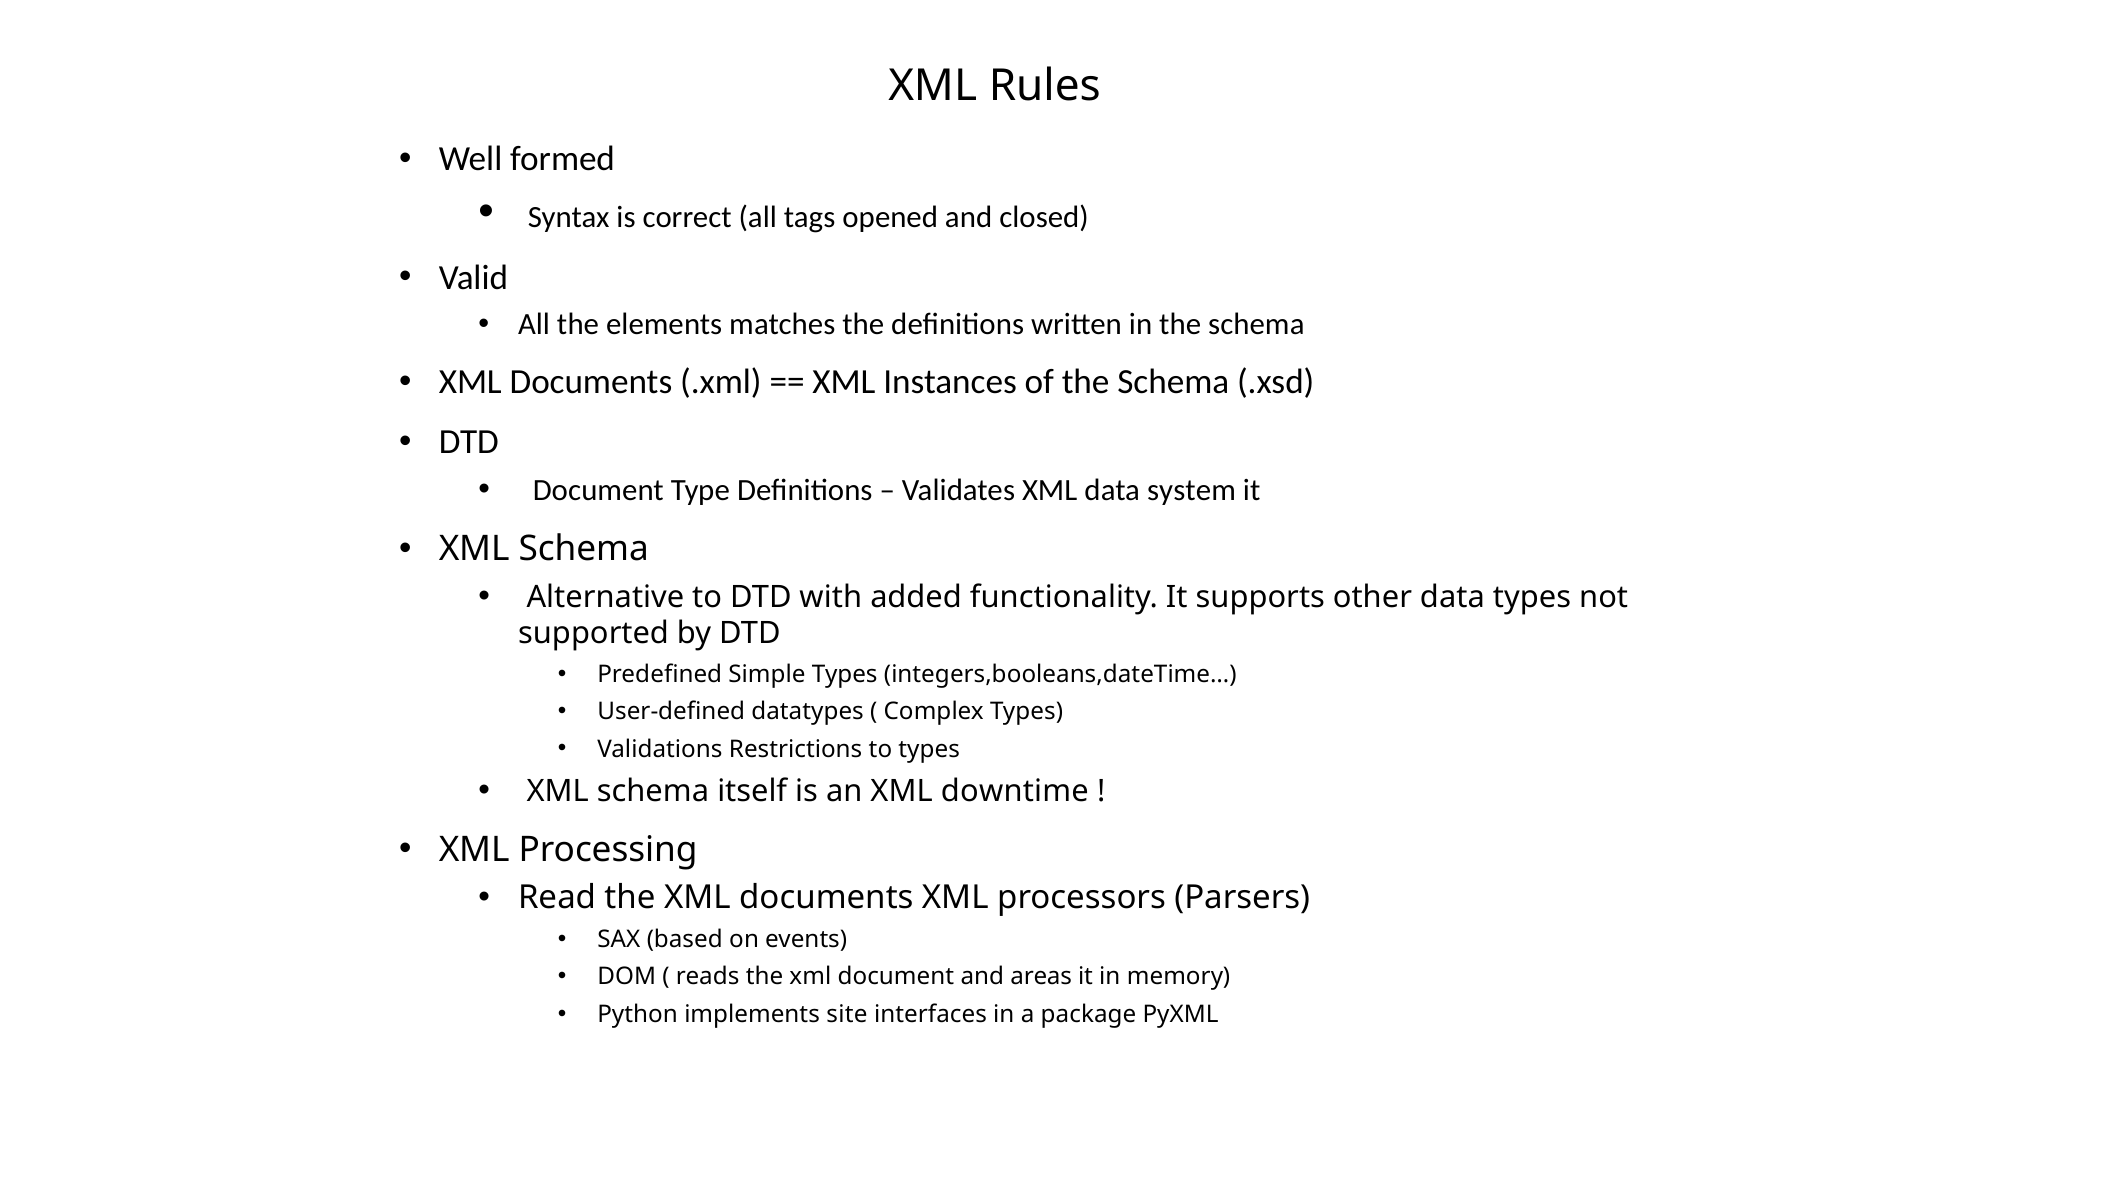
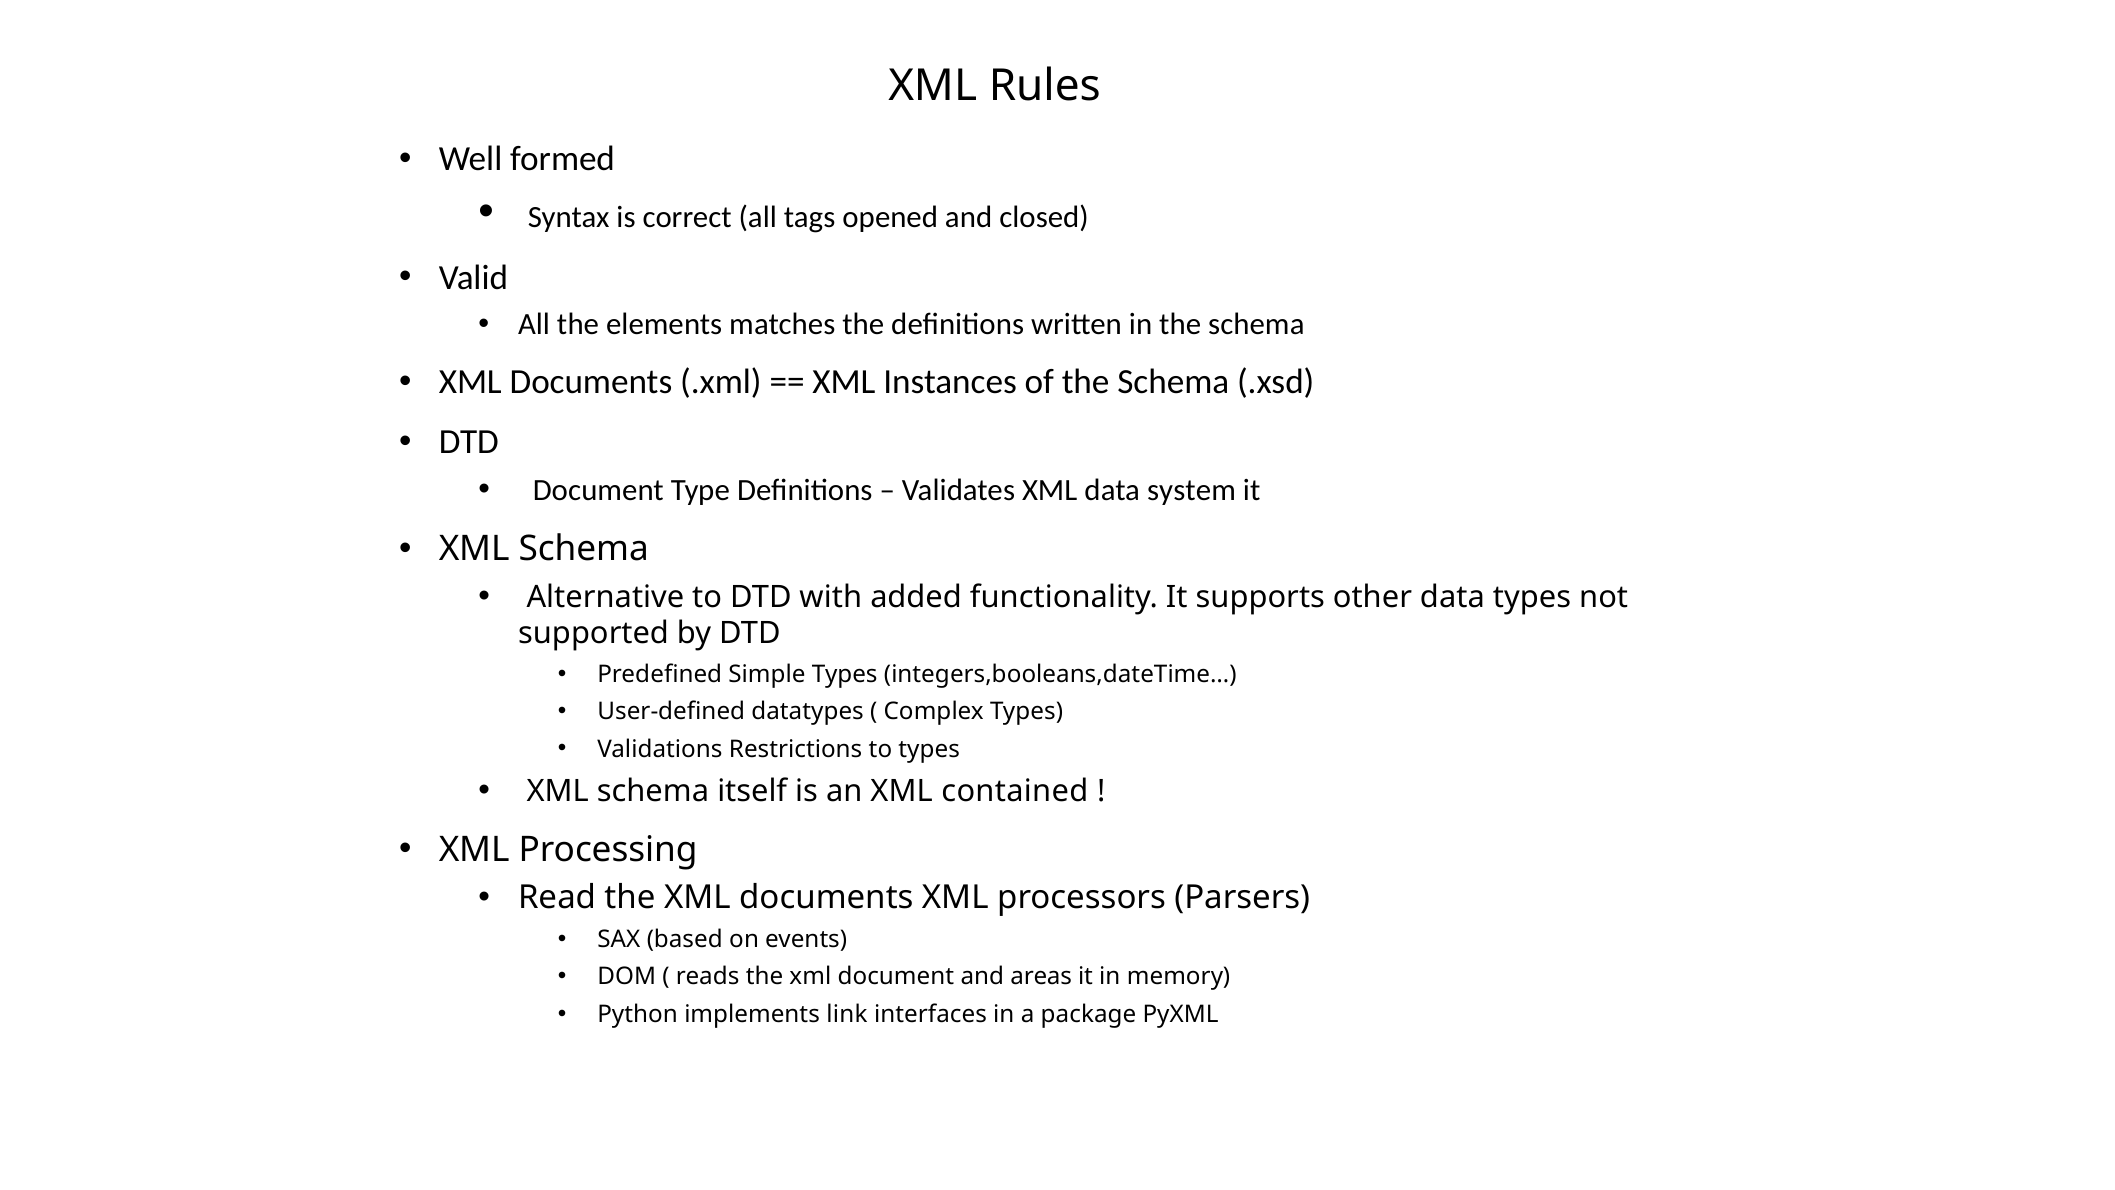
downtime: downtime -> contained
site: site -> link
